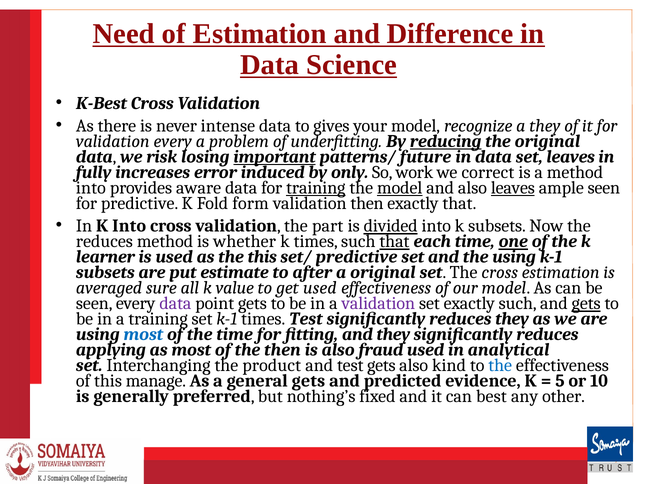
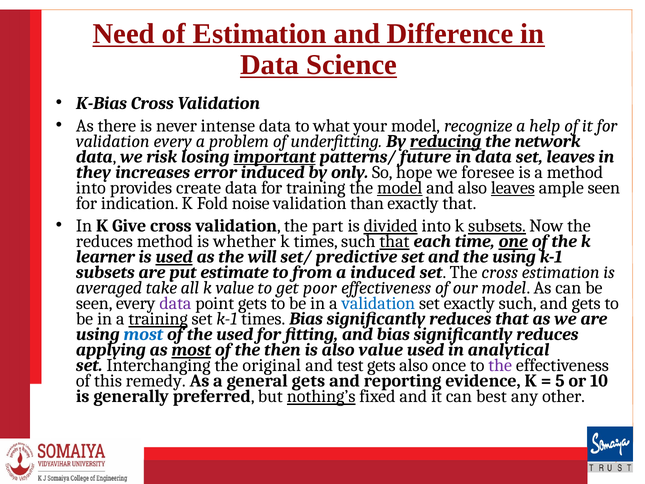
K-Best: K-Best -> K-Bias
gives: gives -> what
a they: they -> help
the original: original -> network
fully: fully -> they
work: work -> hope
correct: correct -> foresee
aware: aware -> create
training at (316, 188) underline: present -> none
for predictive: predictive -> indication
form: form -> noise
validation then: then -> than
K Into: Into -> Give
subsets at (497, 226) underline: none -> present
used at (174, 257) underline: none -> present
the this: this -> will
after: after -> from
a original: original -> induced
sure: sure -> take
get used: used -> poor
validation at (378, 303) colour: purple -> blue
gets at (586, 303) underline: present -> none
training at (158, 319) underline: none -> present
times Test: Test -> Bias
reduces they: they -> that
the time: time -> used
and they: they -> bias
most at (191, 350) underline: none -> present
also fraud: fraud -> value
product: product -> original
kind: kind -> once
the at (500, 365) colour: blue -> purple
manage: manage -> remedy
predicted: predicted -> reporting
nothing’s underline: none -> present
